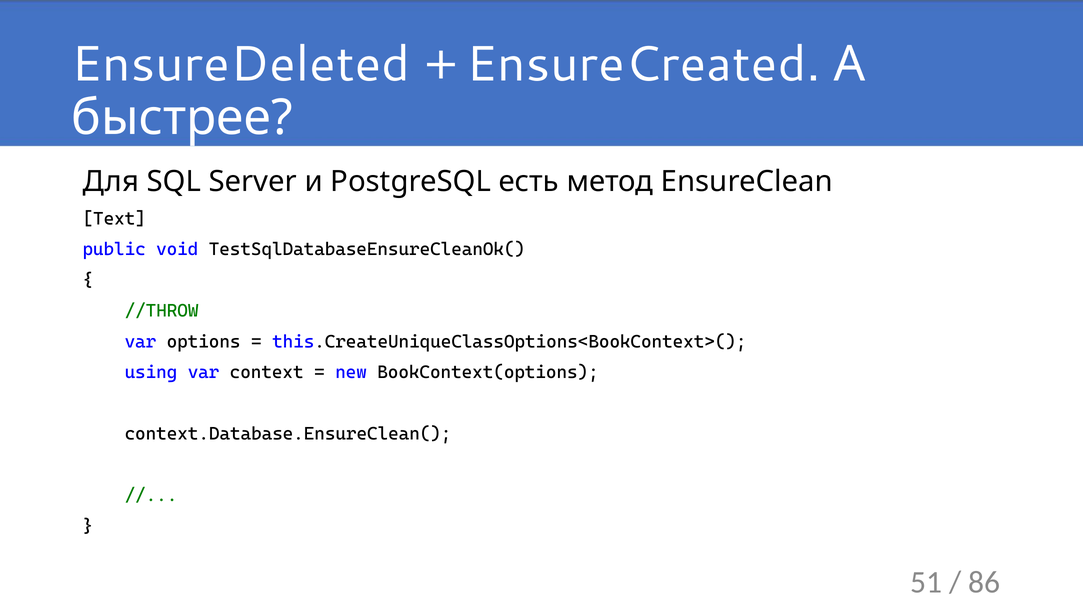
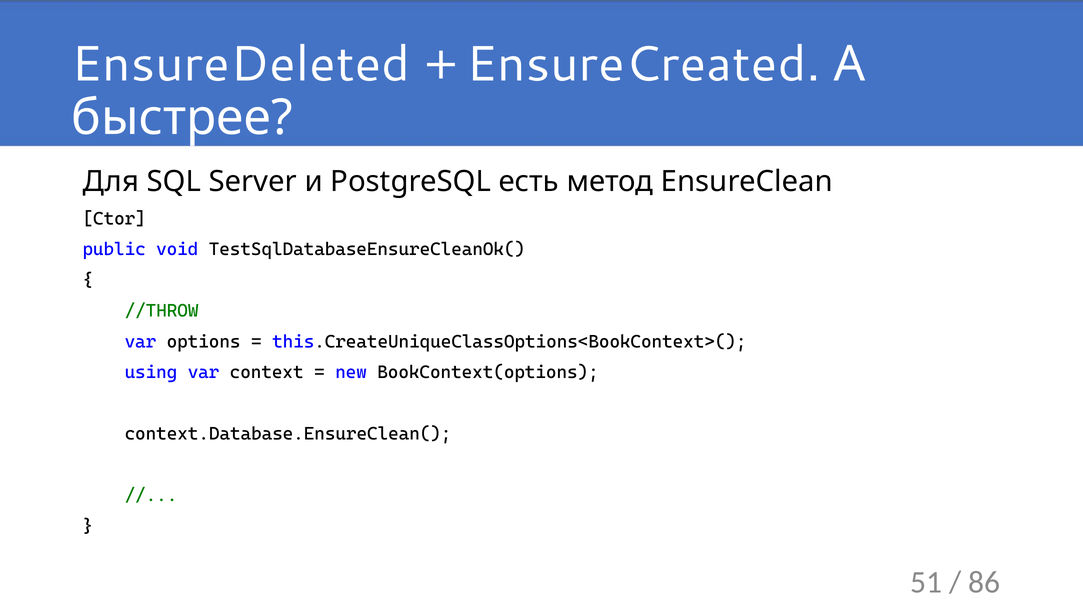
Text: Text -> Ctor
